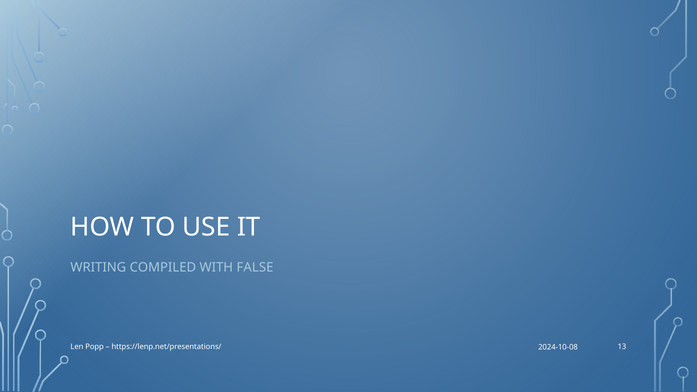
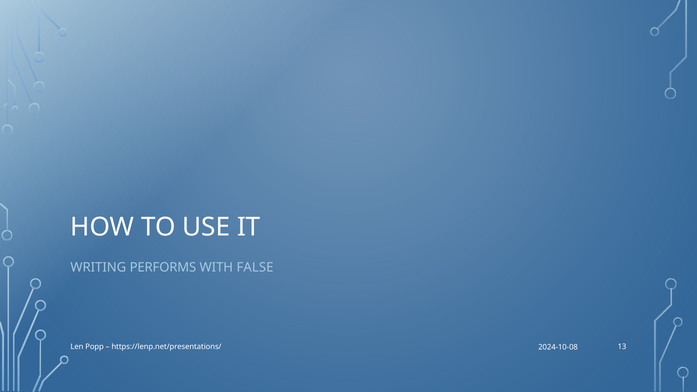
COMPILED: COMPILED -> PERFORMS
